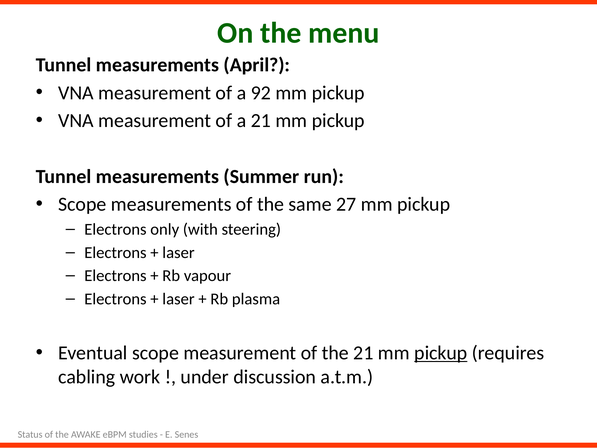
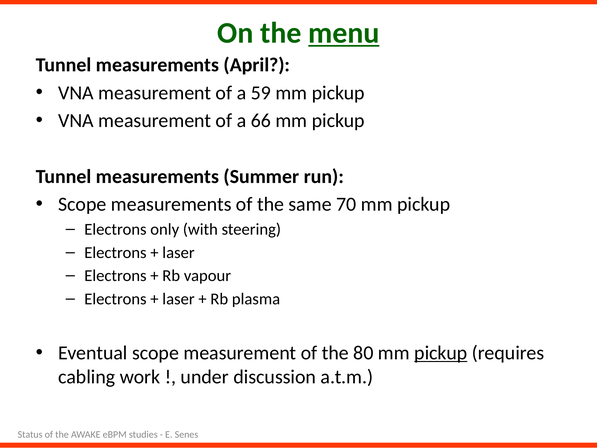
menu underline: none -> present
92: 92 -> 59
a 21: 21 -> 66
27: 27 -> 70
the 21: 21 -> 80
